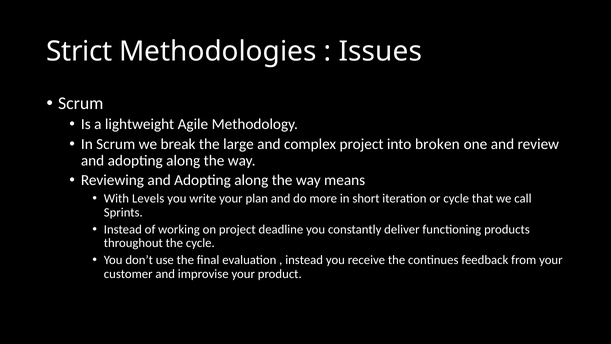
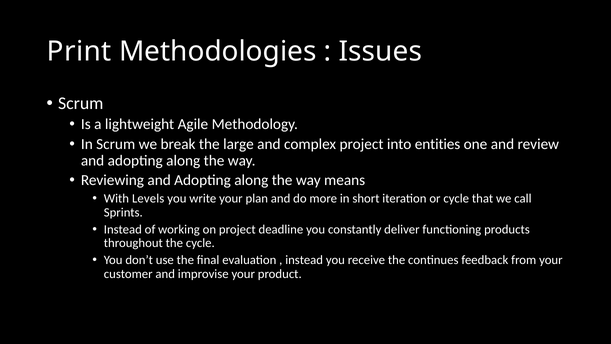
Strict: Strict -> Print
broken: broken -> entities
